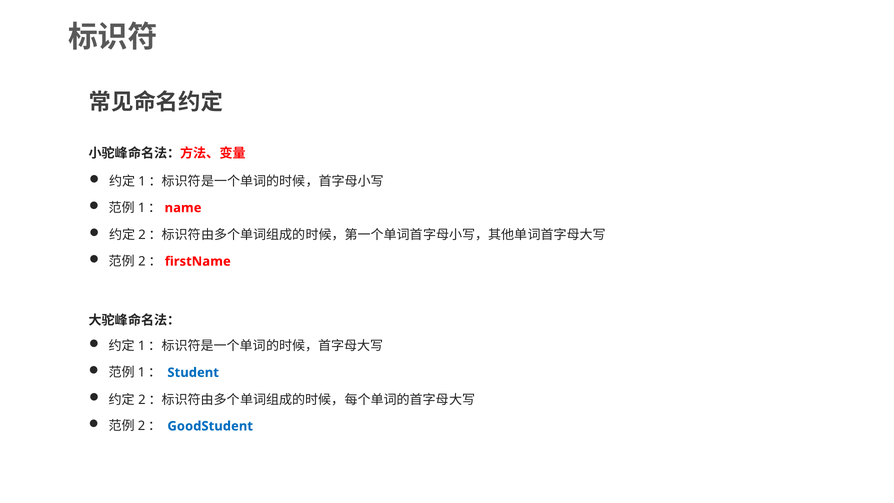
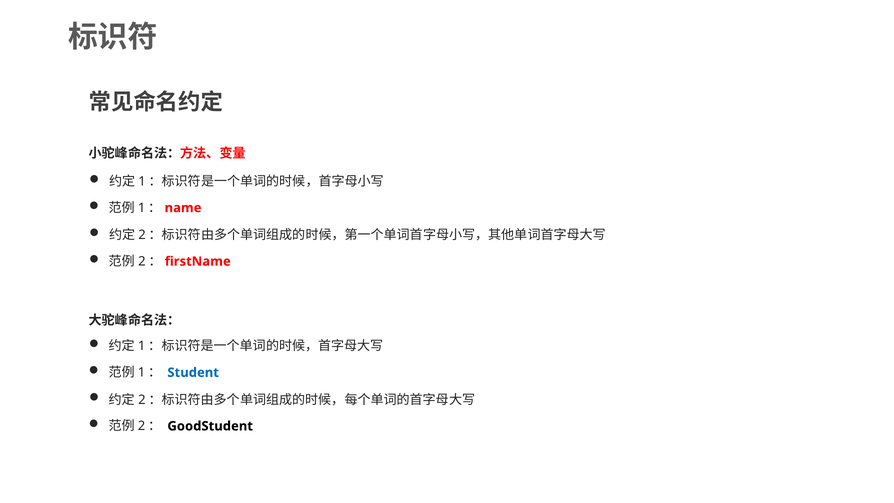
GoodStudent colour: blue -> black
